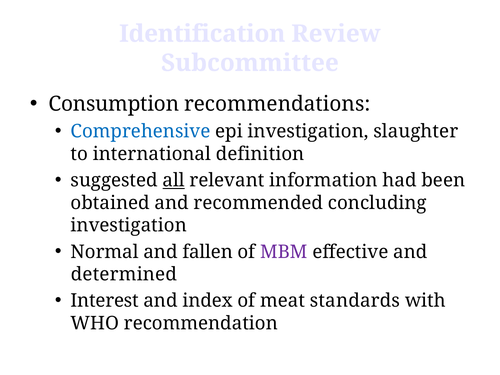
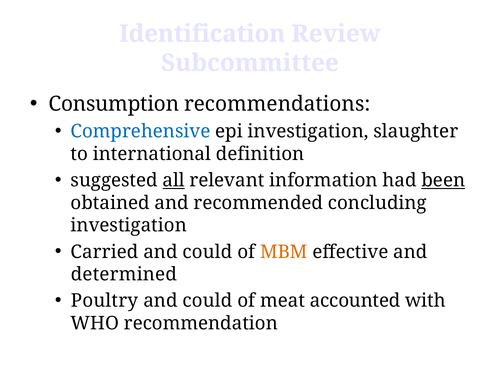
been underline: none -> present
Normal: Normal -> Carried
fallen at (208, 252): fallen -> could
MBM colour: purple -> orange
Interest: Interest -> Poultry
index at (208, 301): index -> could
standards: standards -> accounted
